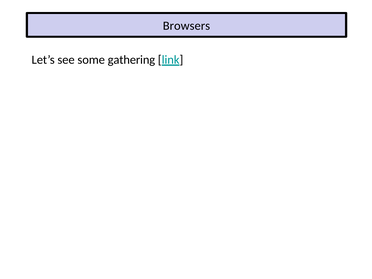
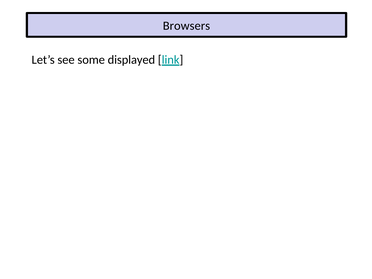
gathering: gathering -> displayed
